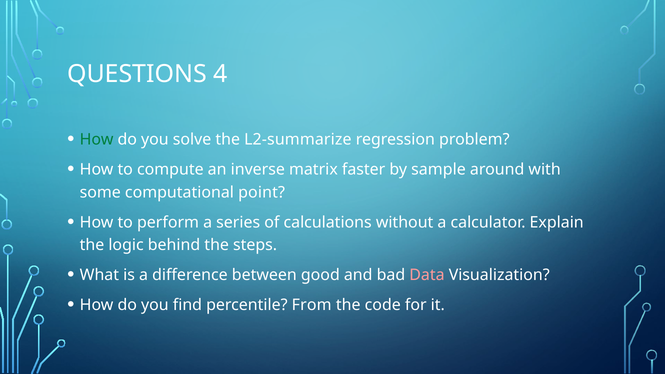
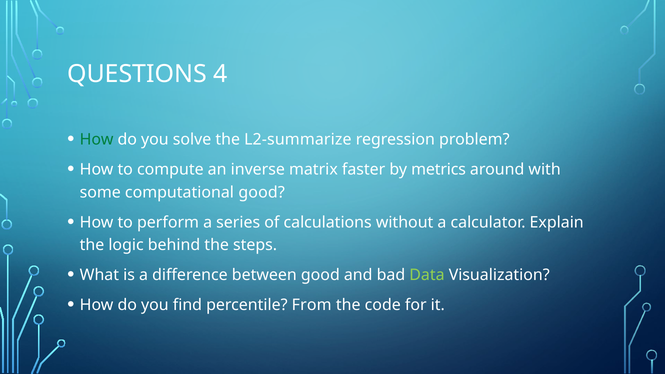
sample: sample -> metrics
computational point: point -> good
Data colour: pink -> light green
